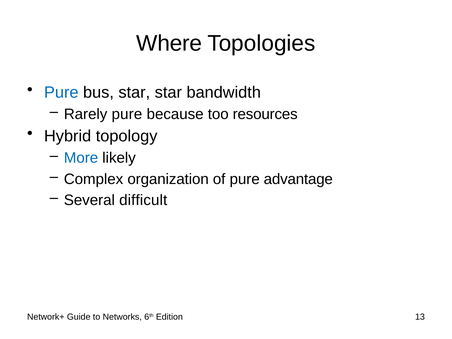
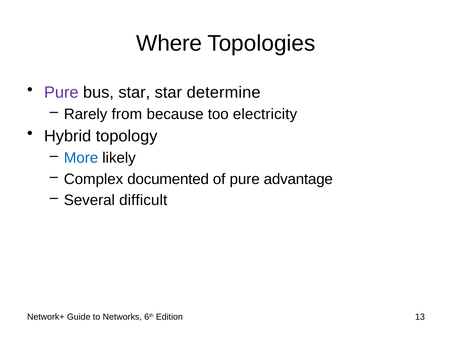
Pure at (61, 92) colour: blue -> purple
bandwidth: bandwidth -> determine
Rarely pure: pure -> from
resources: resources -> electricity
organization: organization -> documented
